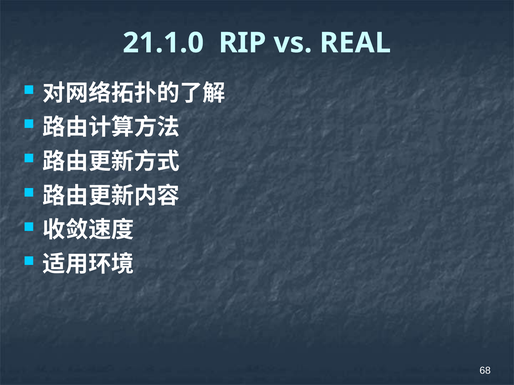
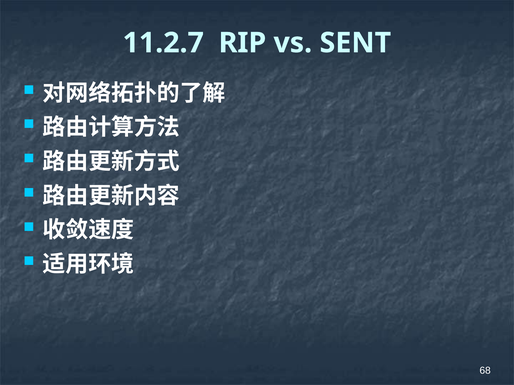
21.1.0: 21.1.0 -> 11.2.7
REAL: REAL -> SENT
